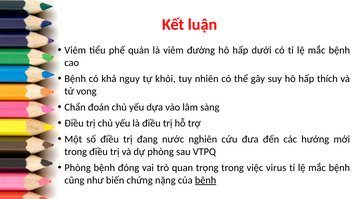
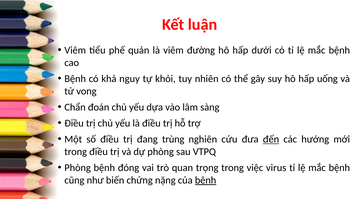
thích: thích -> uống
nước: nước -> trùng
đến underline: none -> present
